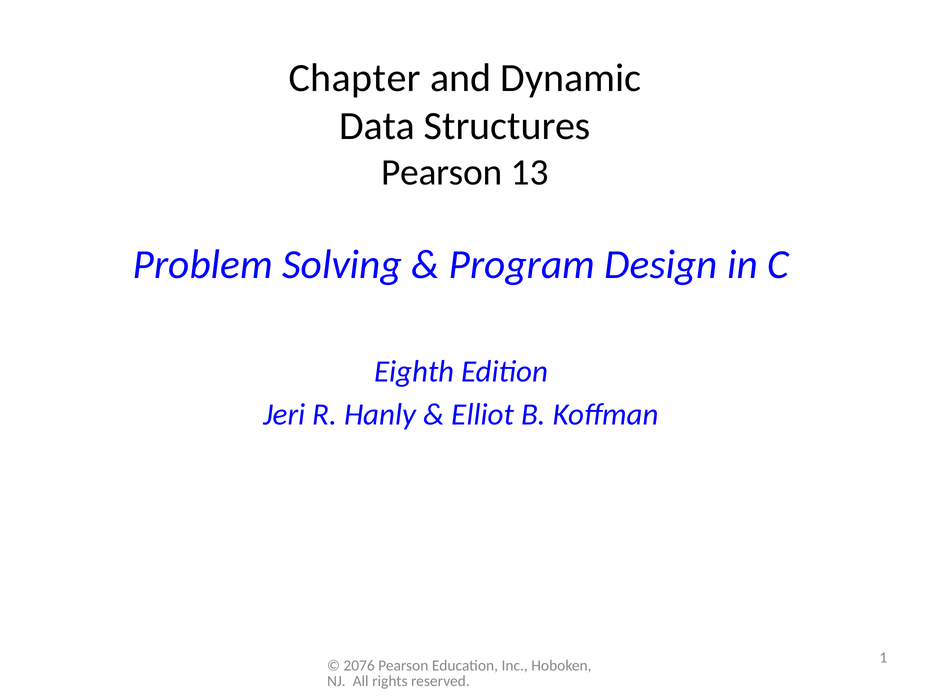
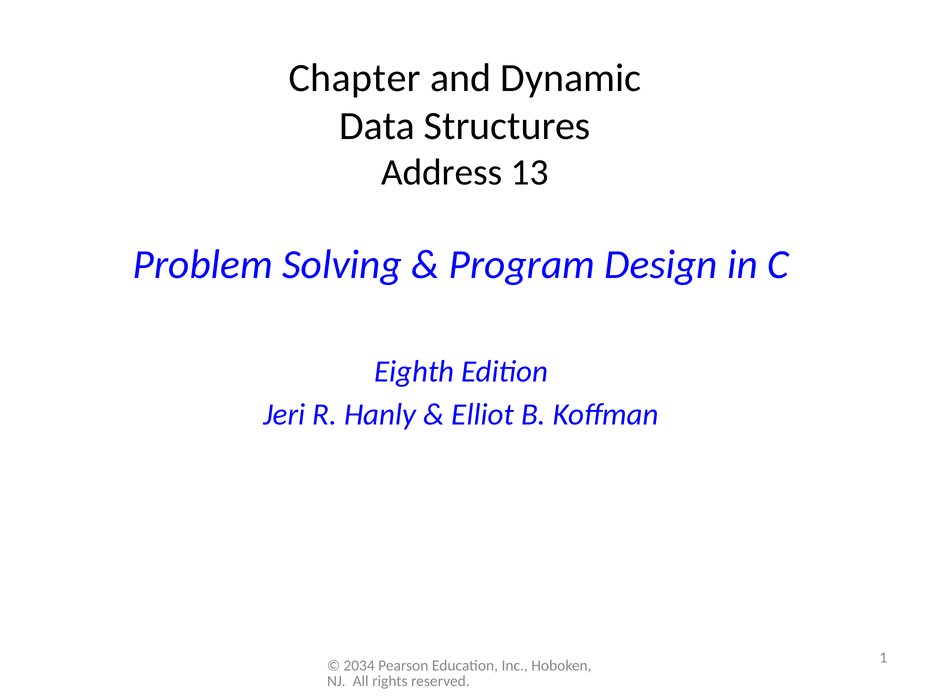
Pearson at (442, 172): Pearson -> Address
2076: 2076 -> 2034
